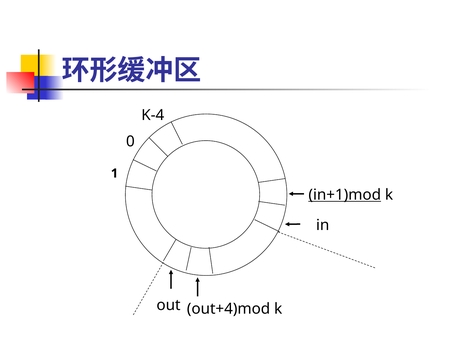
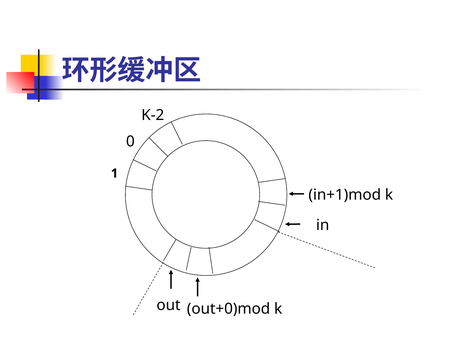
K-4: K-4 -> K-2
in+1)mod underline: present -> none
out+4)mod: out+4)mod -> out+0)mod
